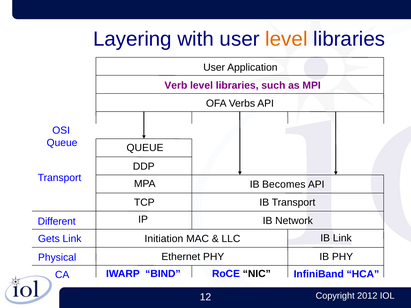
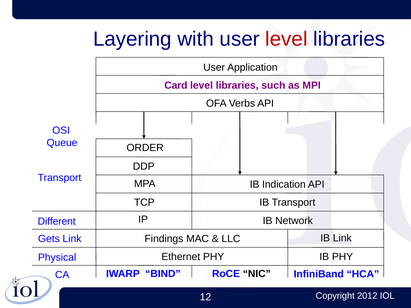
level at (286, 39) colour: orange -> red
Verb: Verb -> Card
QUEUE at (145, 148): QUEUE -> ORDER
Becomes: Becomes -> Indication
Initiation: Initiation -> Findings
